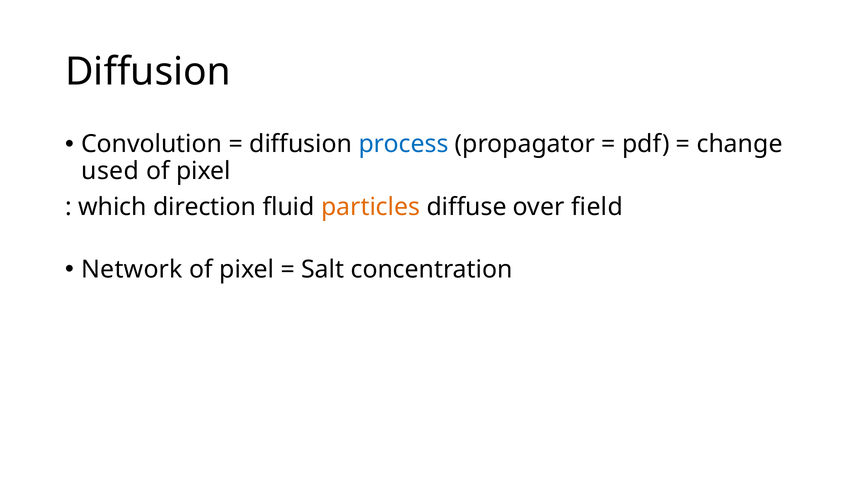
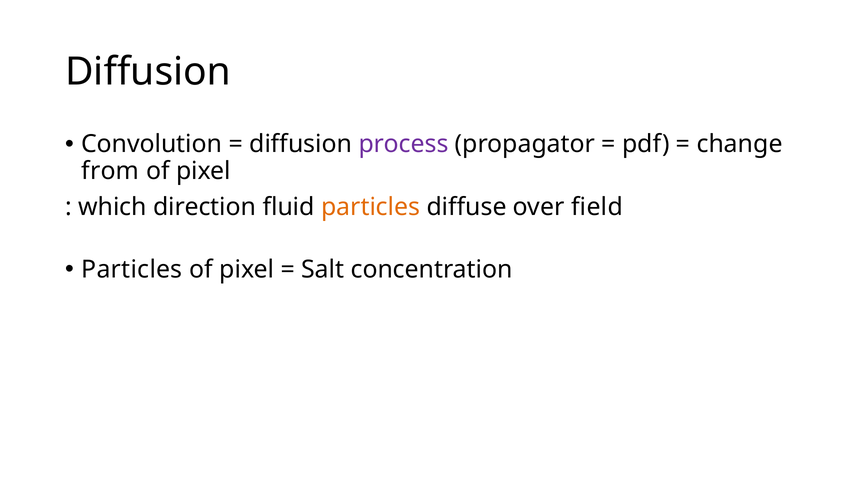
process colour: blue -> purple
used: used -> from
Network at (132, 269): Network -> Particles
